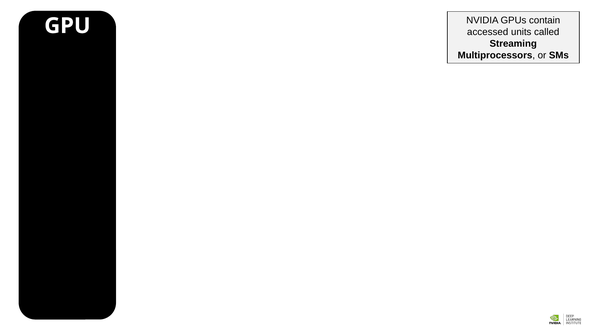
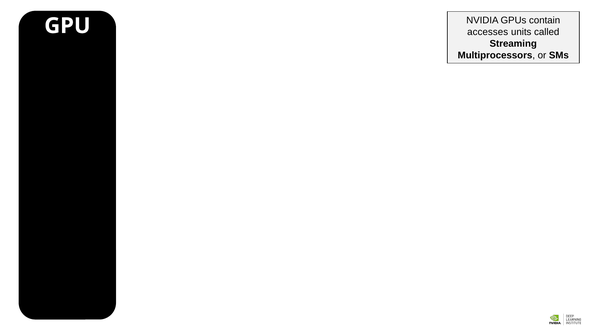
accessed: accessed -> accesses
